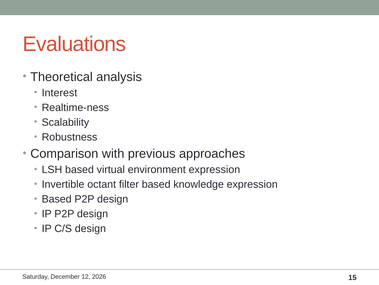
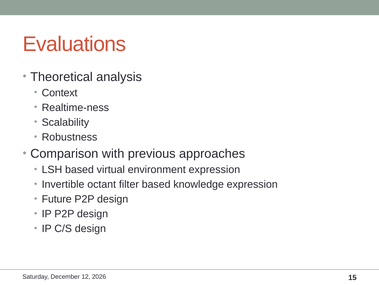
Interest: Interest -> Context
Based at (57, 199): Based -> Future
